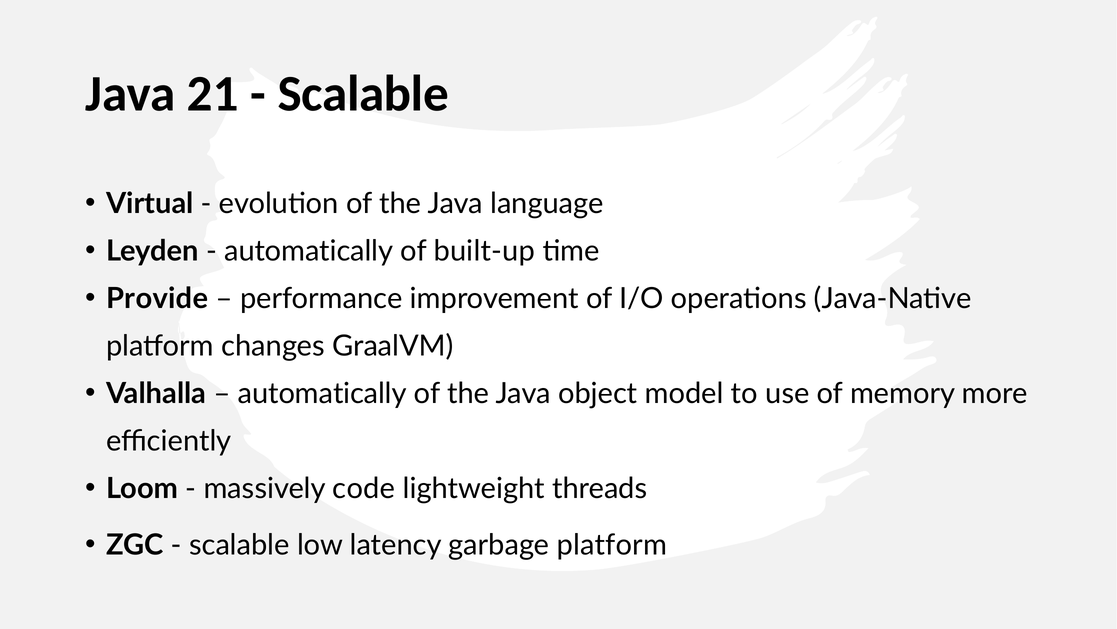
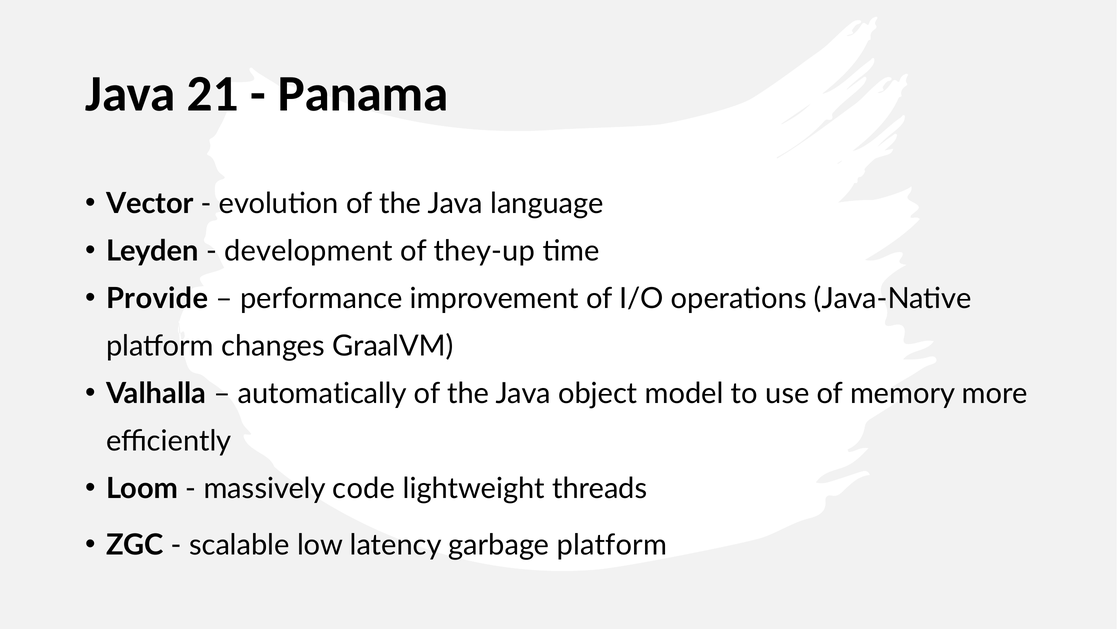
Scalable at (363, 94): Scalable -> Panama
Virtual: Virtual -> Vector
automatically at (309, 251): automatically -> development
built-up: built-up -> they-up
